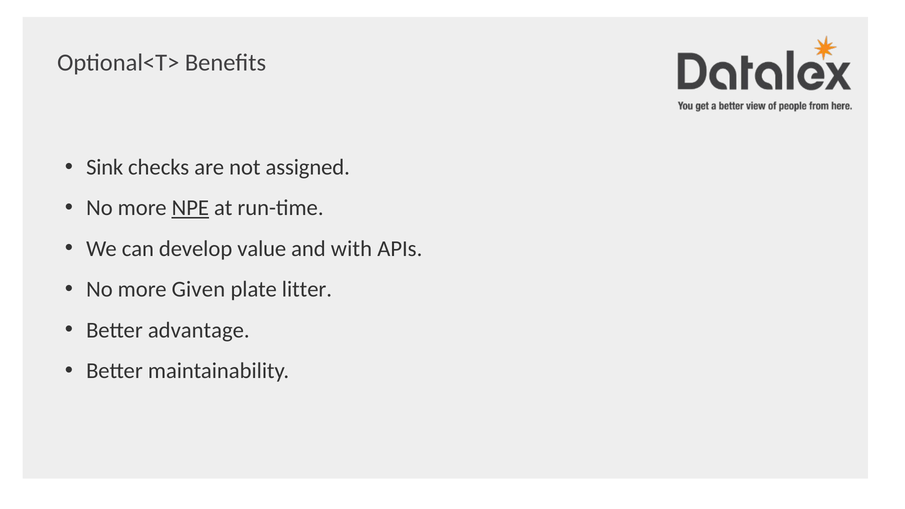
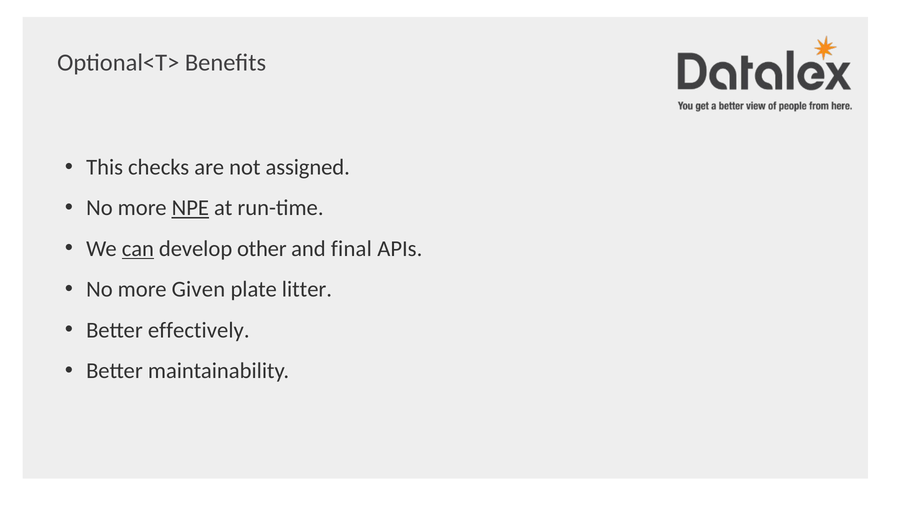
Sink: Sink -> This
can underline: none -> present
value: value -> other
with: with -> final
advantage: advantage -> effectively
